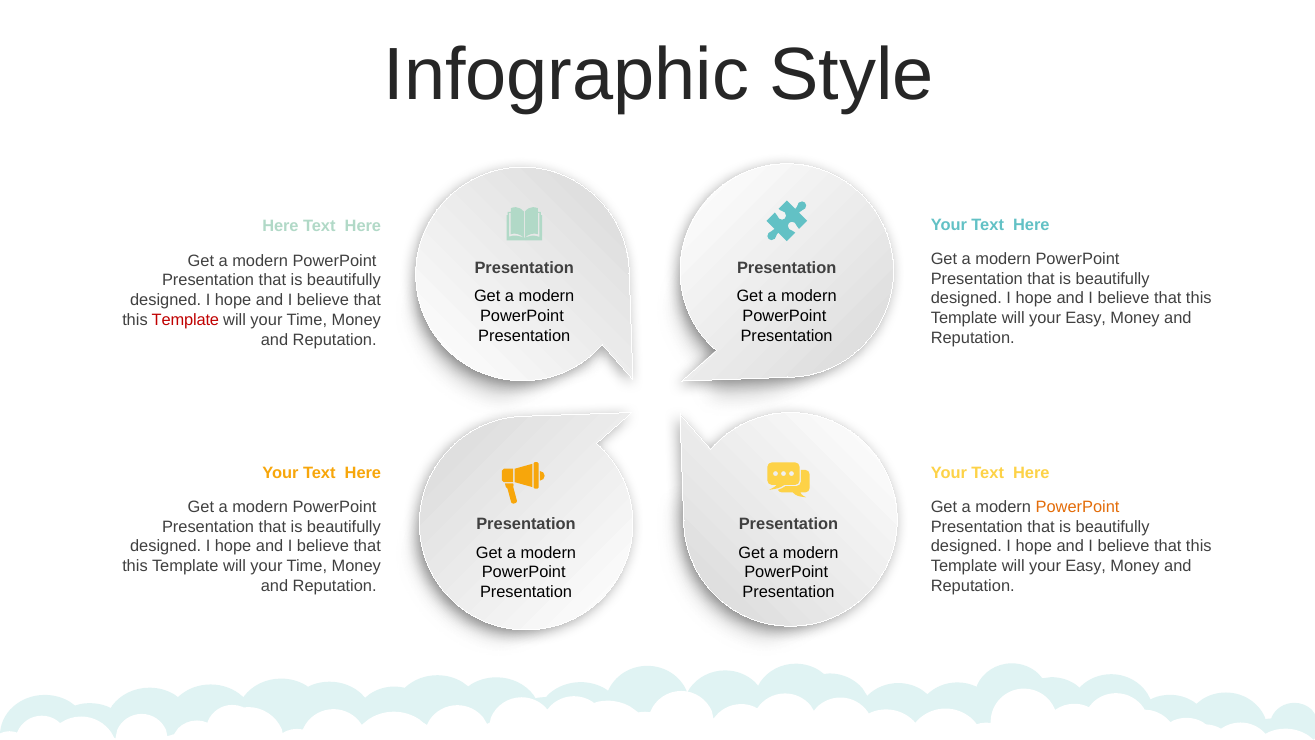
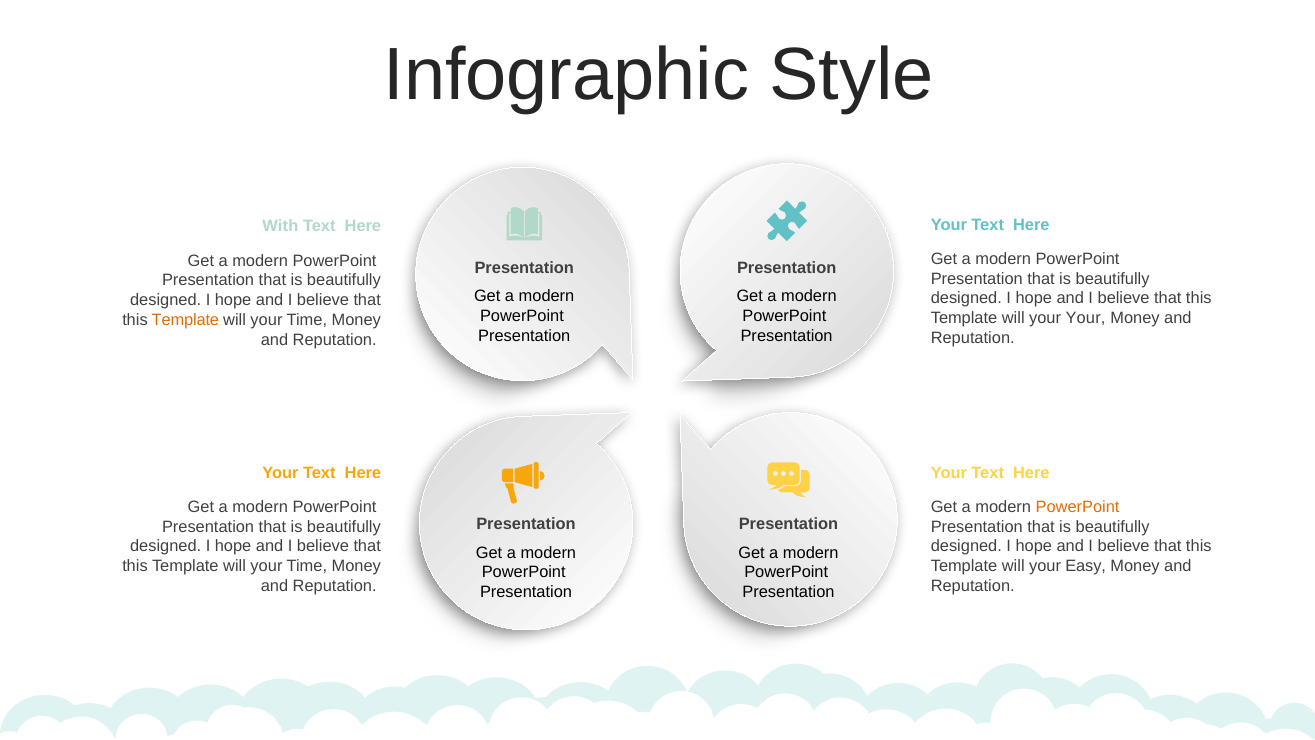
Here at (280, 226): Here -> With
Easy at (1086, 318): Easy -> Your
Template at (185, 320) colour: red -> orange
